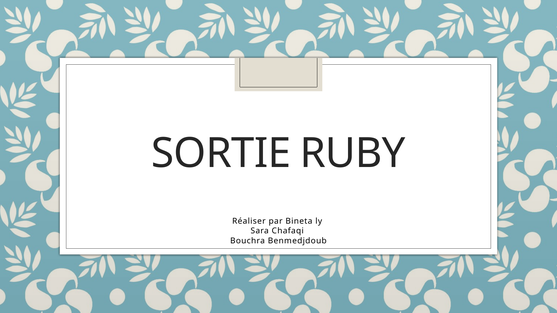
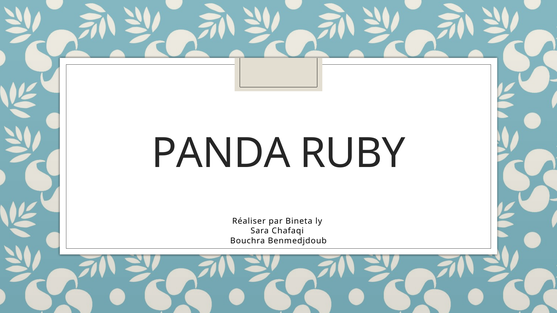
SORTIE: SORTIE -> PANDA
